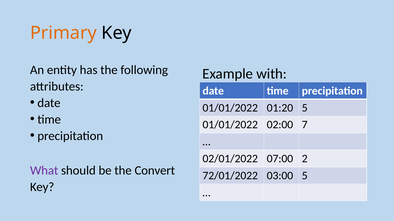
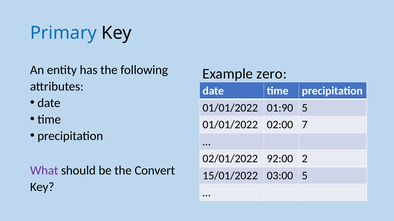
Primary colour: orange -> blue
with: with -> zero
01:20: 01:20 -> 01:90
07:00: 07:00 -> 92:00
72/01/2022: 72/01/2022 -> 15/01/2022
